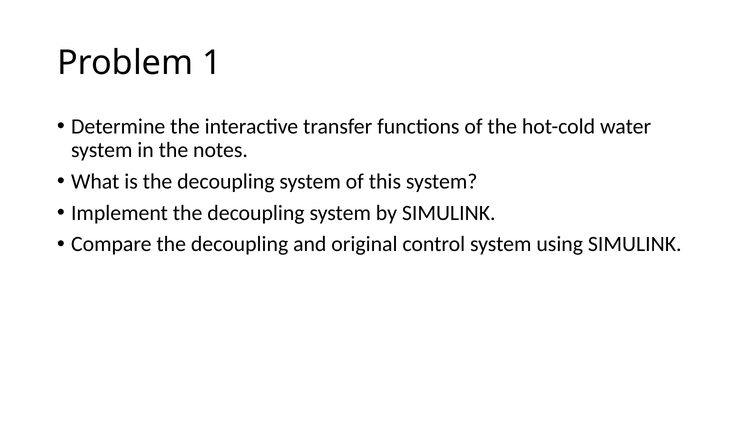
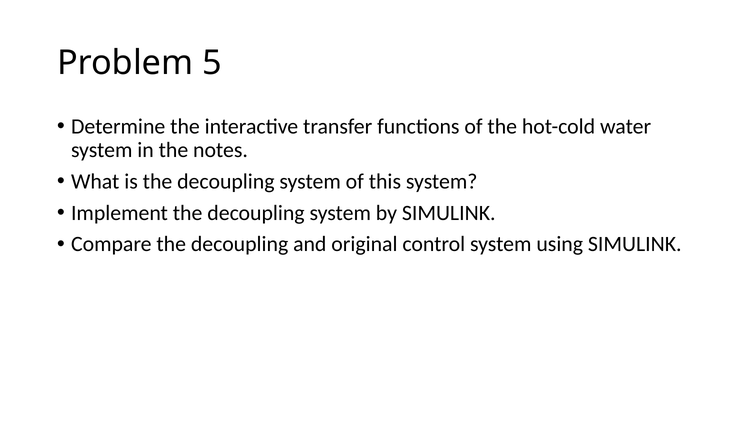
1: 1 -> 5
